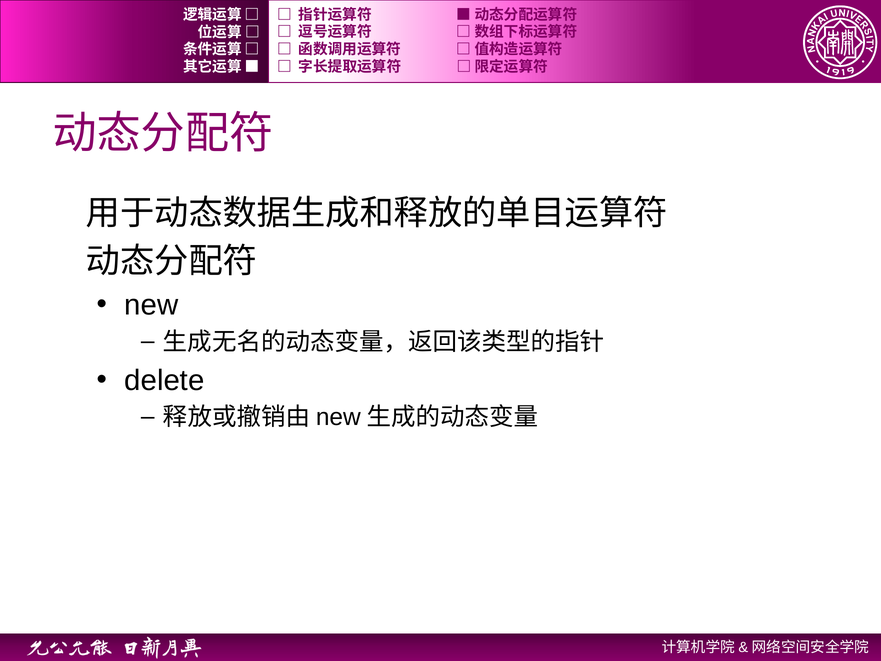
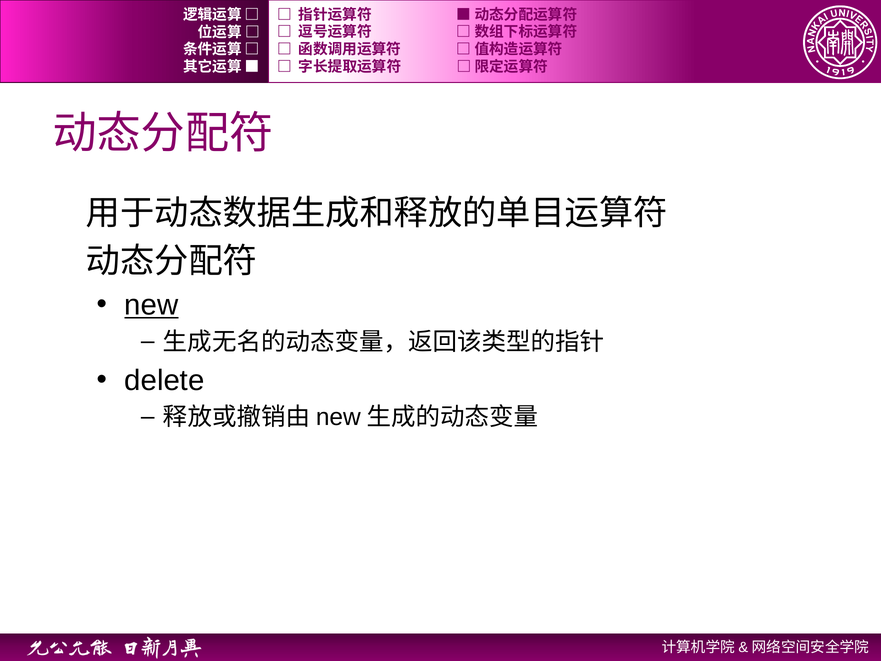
new underline: none -> present
